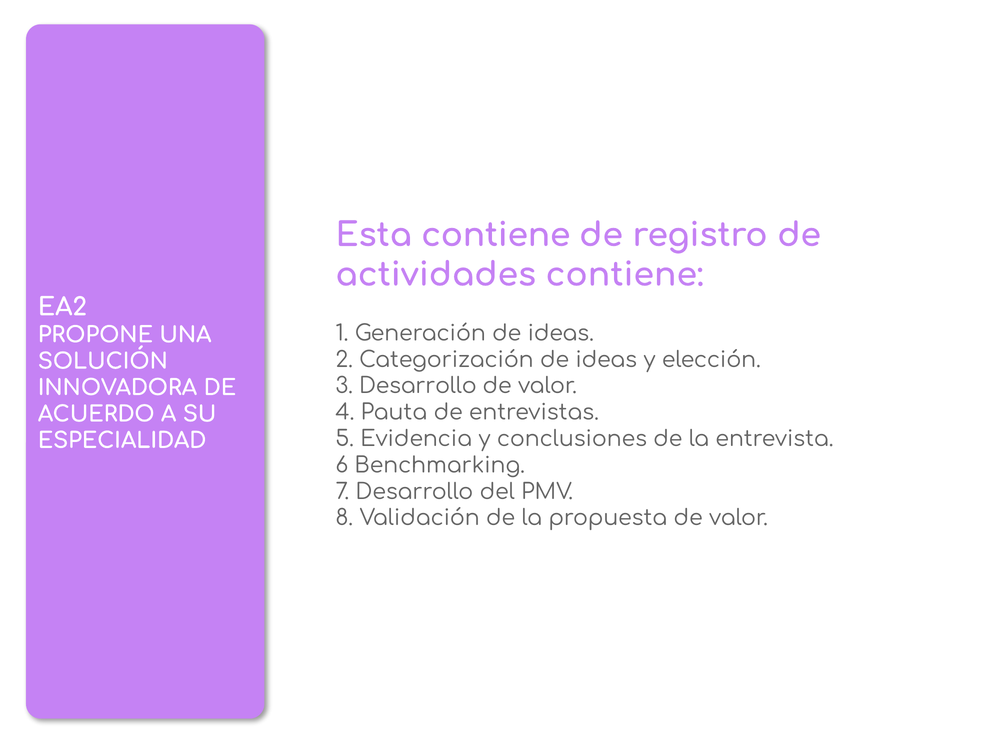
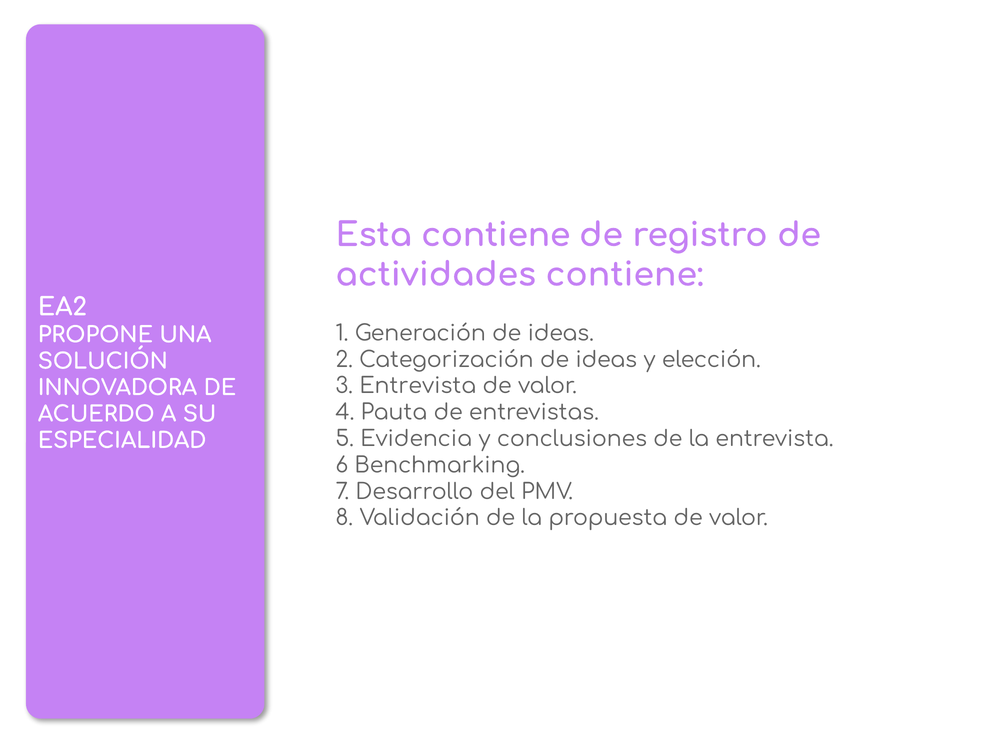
3 Desarrollo: Desarrollo -> Entrevista
